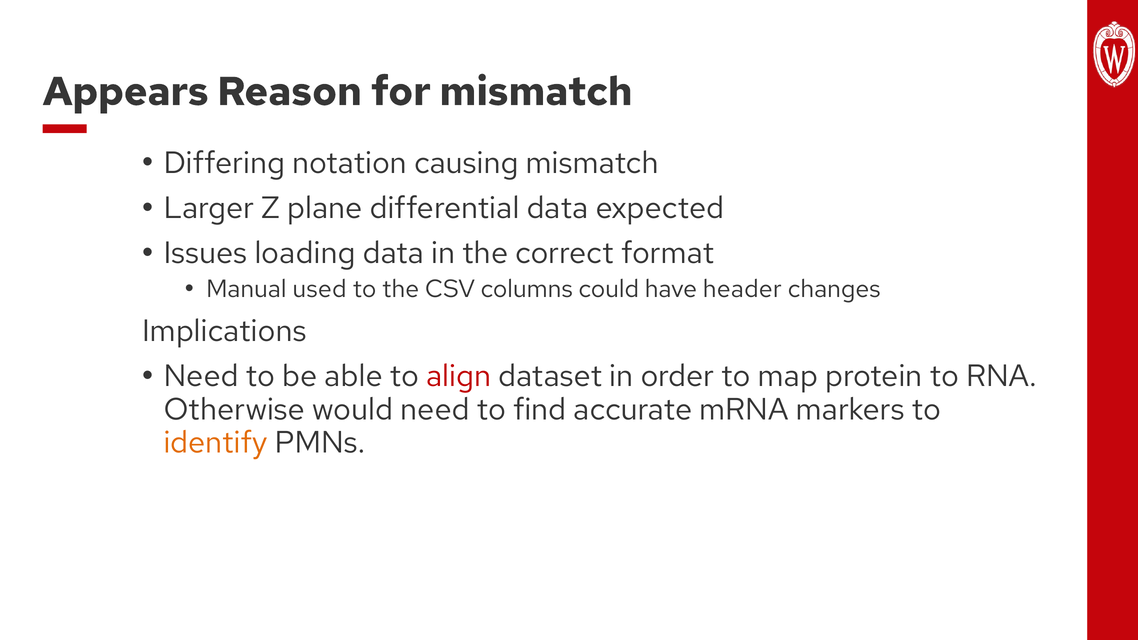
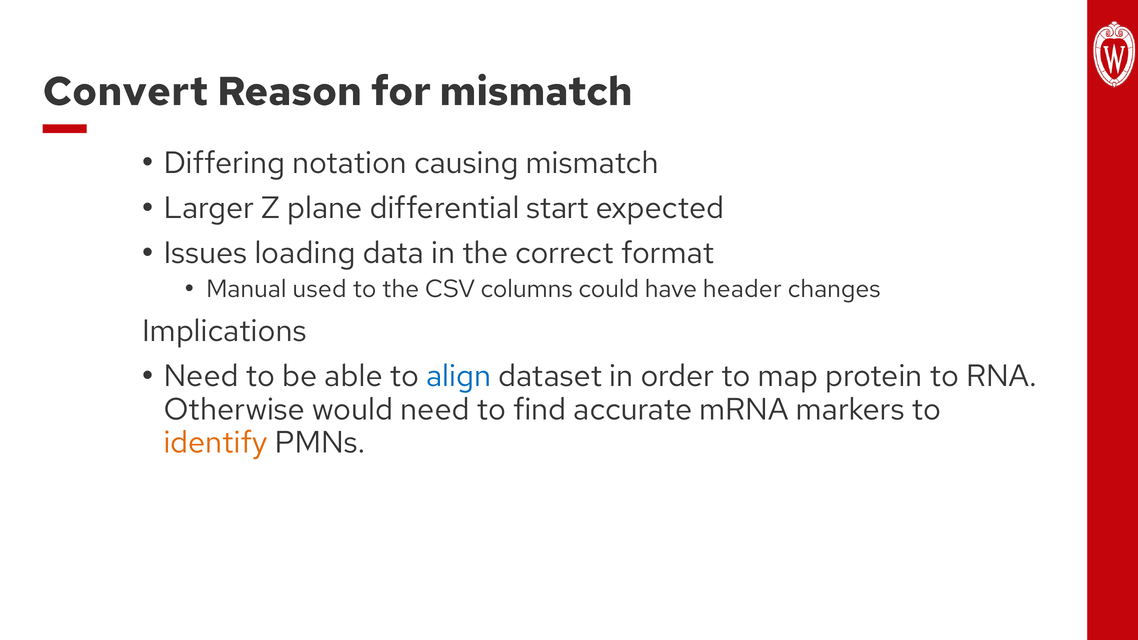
Appears: Appears -> Convert
differential data: data -> start
align colour: red -> blue
